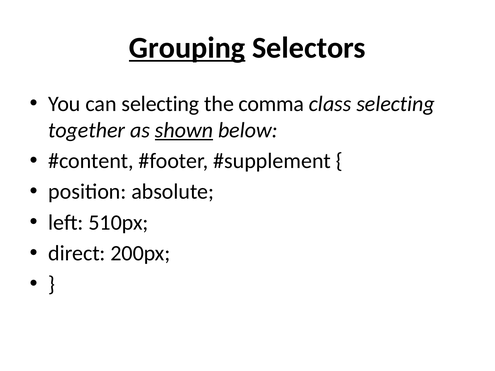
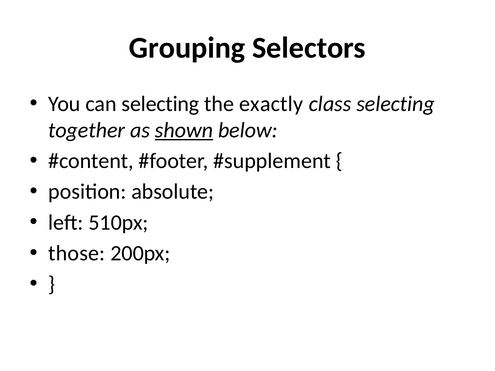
Grouping underline: present -> none
comma: comma -> exactly
direct: direct -> those
